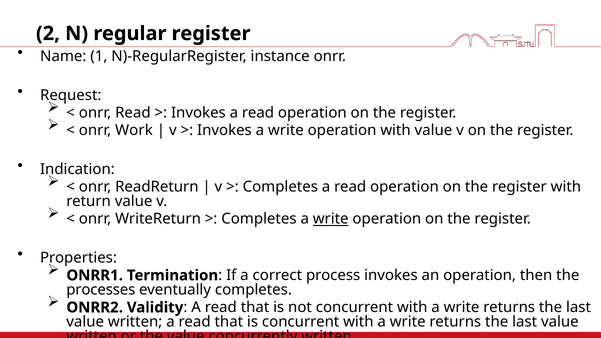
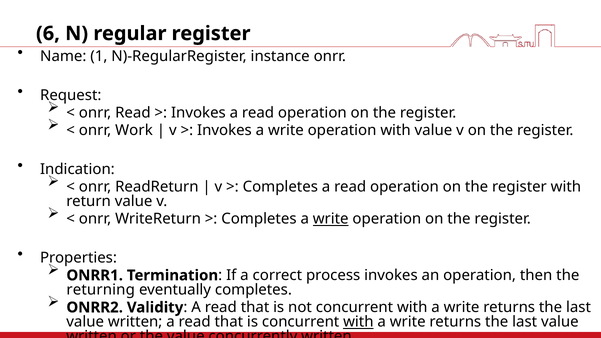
2: 2 -> 6
processes: processes -> returning
with at (358, 322) underline: none -> present
